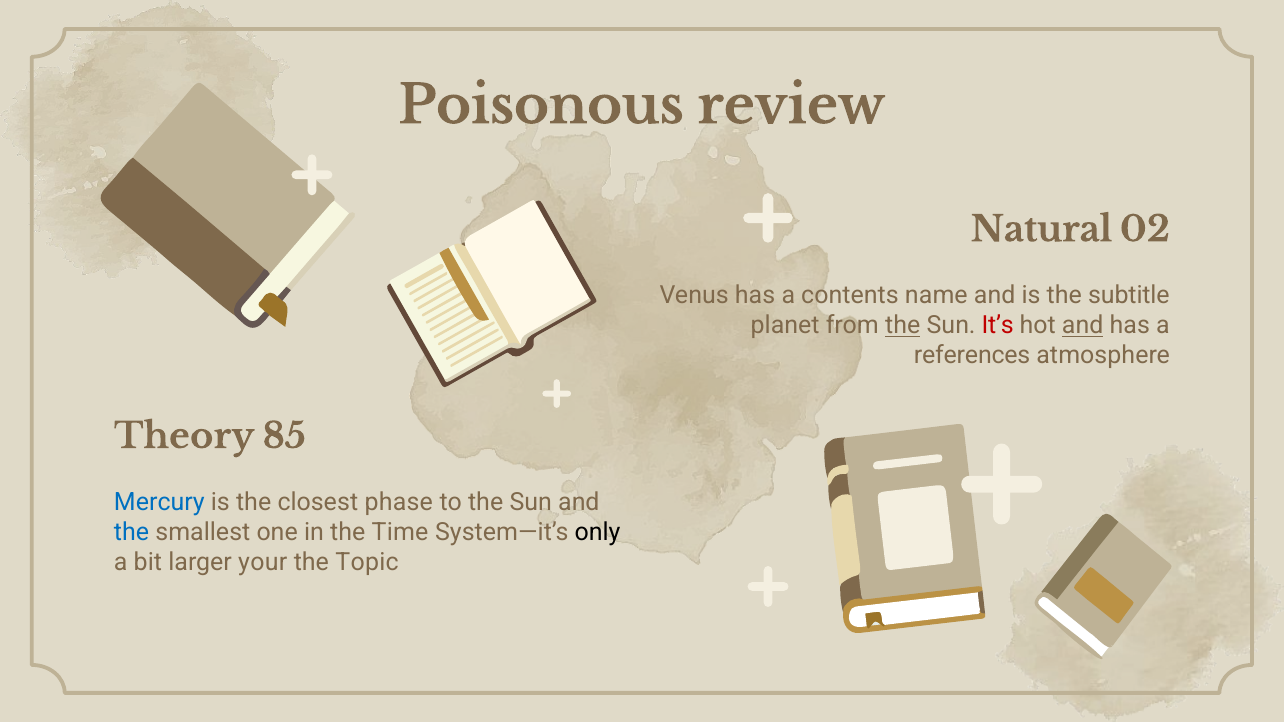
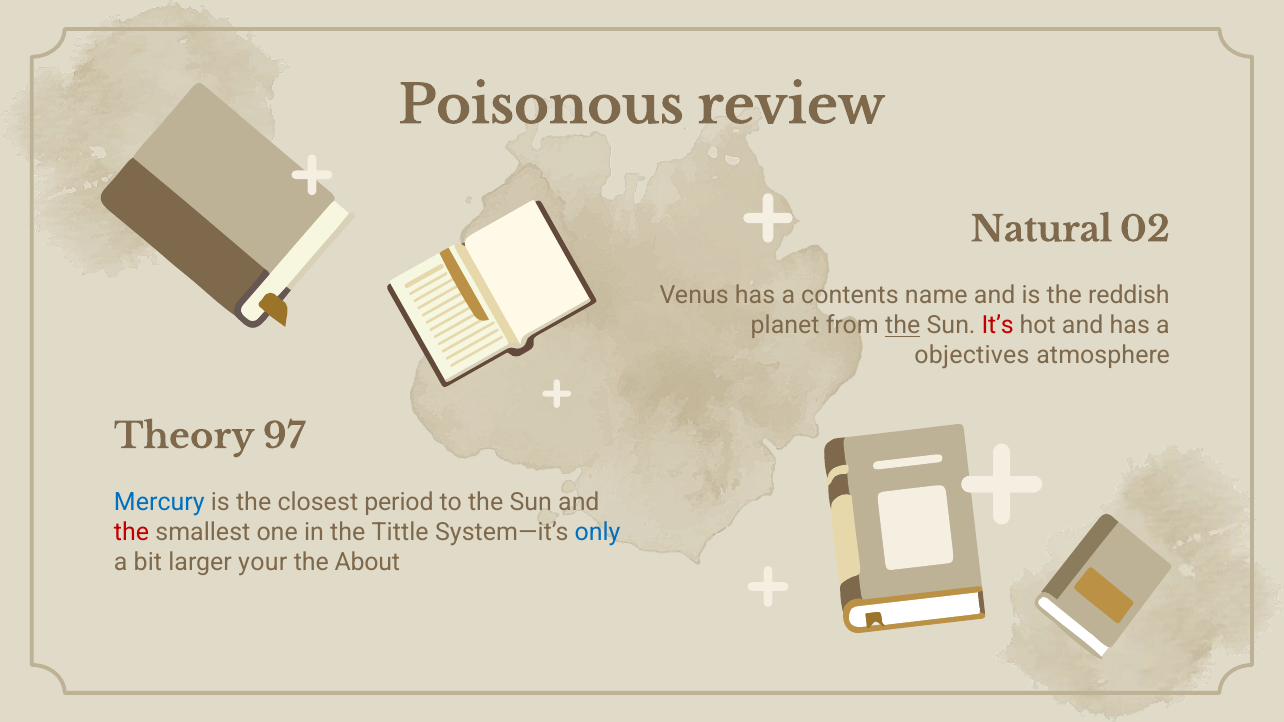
subtitle: subtitle -> reddish
and at (1083, 326) underline: present -> none
references: references -> objectives
85: 85 -> 97
phase: phase -> period
the at (132, 533) colour: blue -> red
Time: Time -> Tittle
only colour: black -> blue
Topic: Topic -> About
